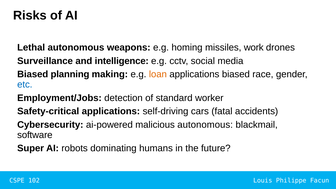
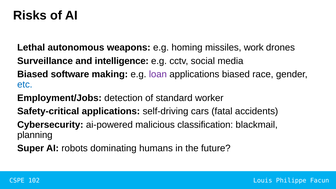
planning: planning -> software
loan colour: orange -> purple
malicious autonomous: autonomous -> classification
software: software -> planning
